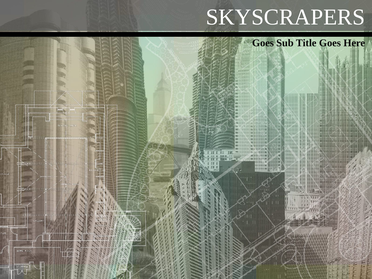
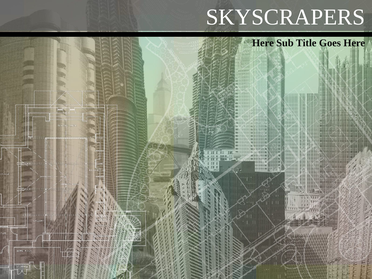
Goes at (263, 43): Goes -> Here
